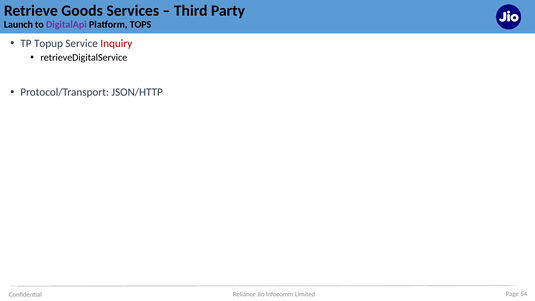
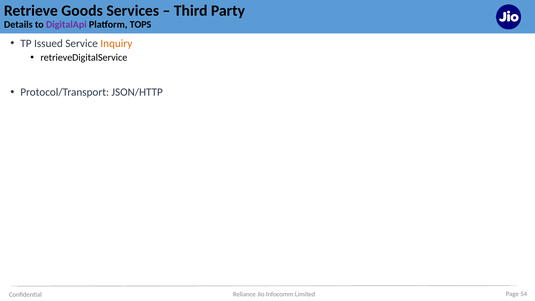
Launch: Launch -> Details
Topup: Topup -> Issued
Inquiry colour: red -> orange
